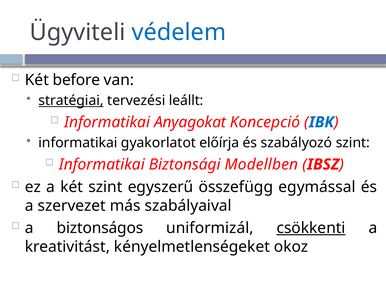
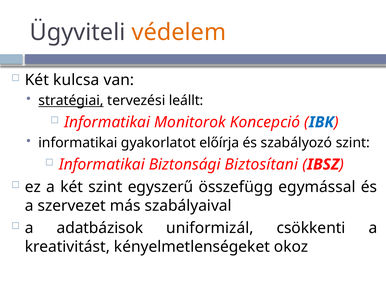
védelem colour: blue -> orange
before: before -> kulcsa
Anyagokat: Anyagokat -> Monitorok
Modellben: Modellben -> Biztosítani
biztonságos: biztonságos -> adatbázisok
csökkenti underline: present -> none
